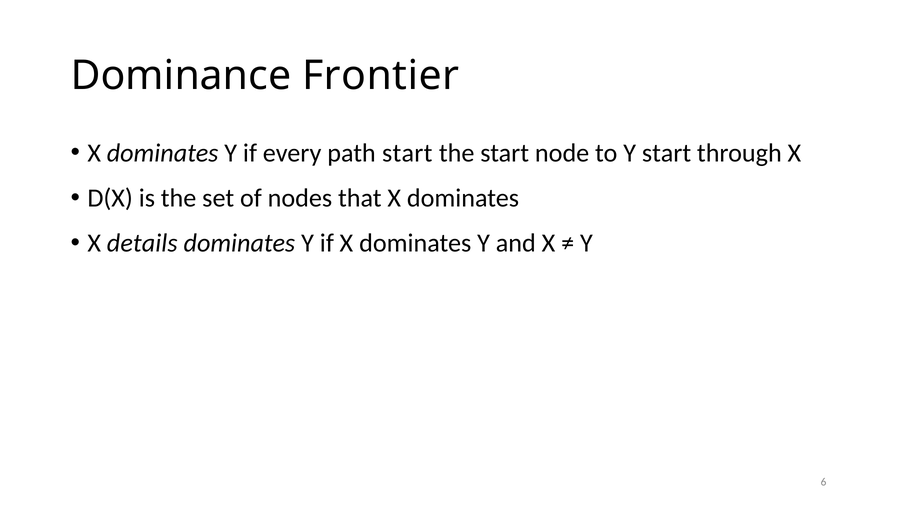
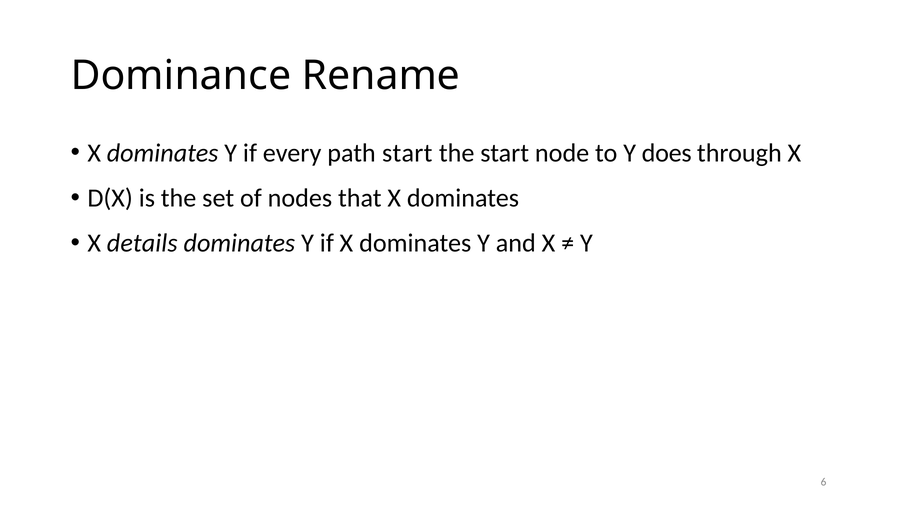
Frontier: Frontier -> Rename
Y start: start -> does
